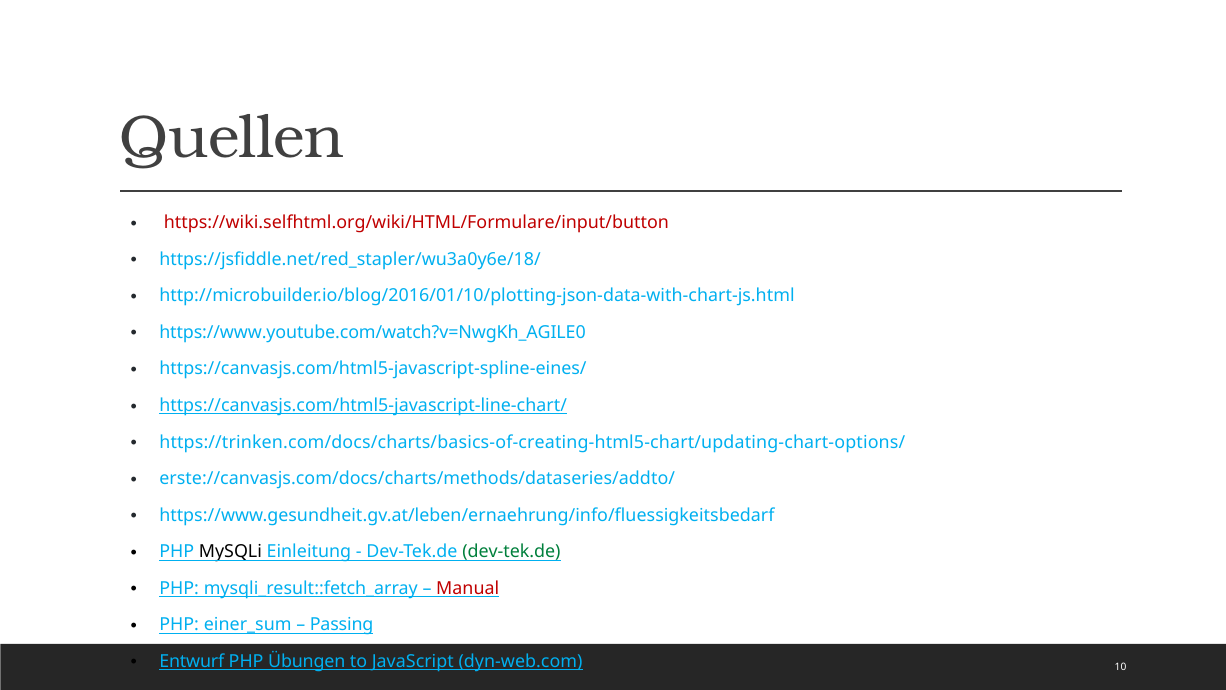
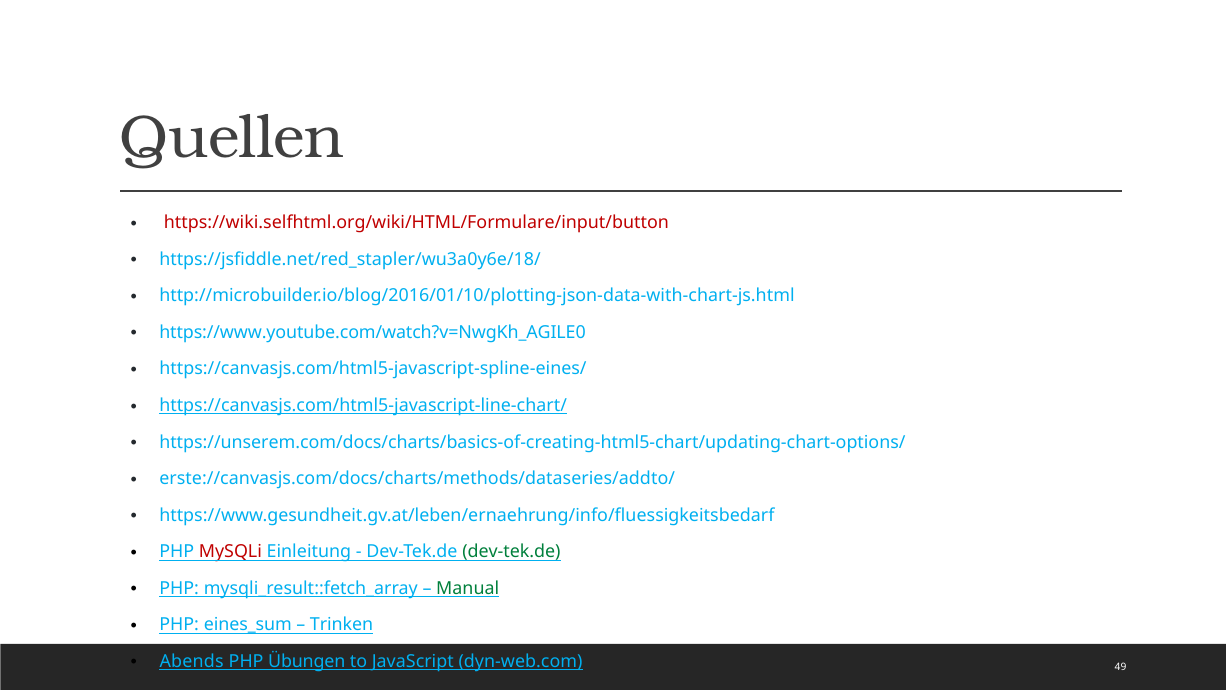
https://trinken.com/docs/charts/basics-of-creating-html5-chart/updating-chart-options/: https://trinken.com/docs/charts/basics-of-creating-html5-chart/updating-chart-options/ -> https://unserem.com/docs/charts/basics-of-creating-html5-chart/updating-chart-options/
MySQLi colour: black -> red
Manual colour: red -> green
einer_sum: einer_sum -> eines_sum
Passing: Passing -> Trinken
Entwurf: Entwurf -> Abends
10: 10 -> 49
